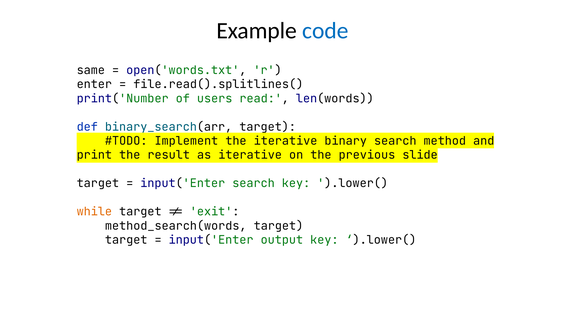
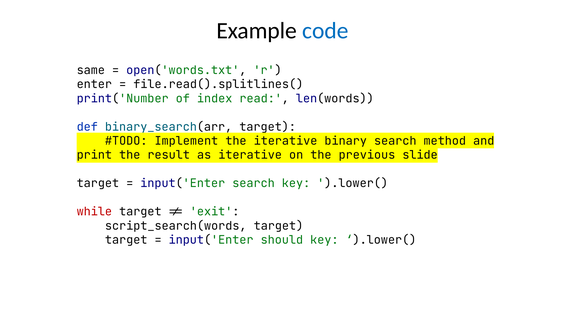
users: users -> index
while colour: orange -> red
method_search(words: method_search(words -> script_search(words
output: output -> should
